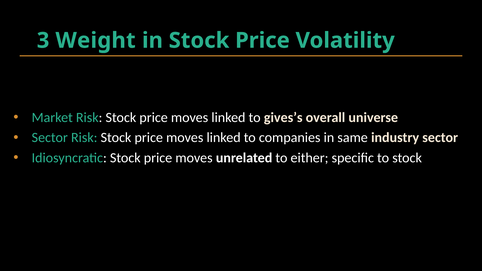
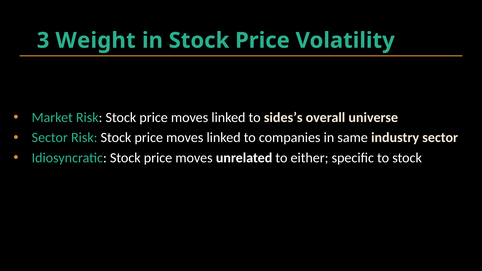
gives’s: gives’s -> sides’s
